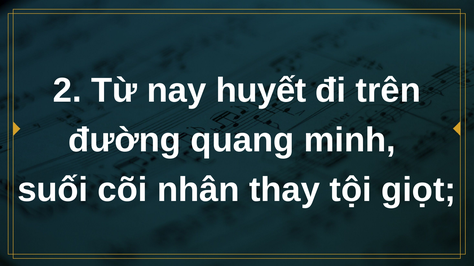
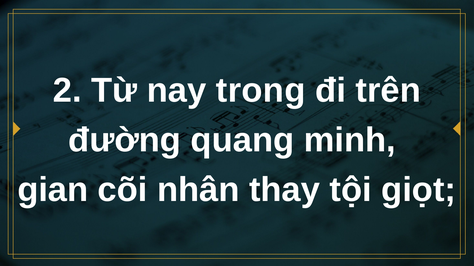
huyết: huyết -> trong
suối: suối -> gian
